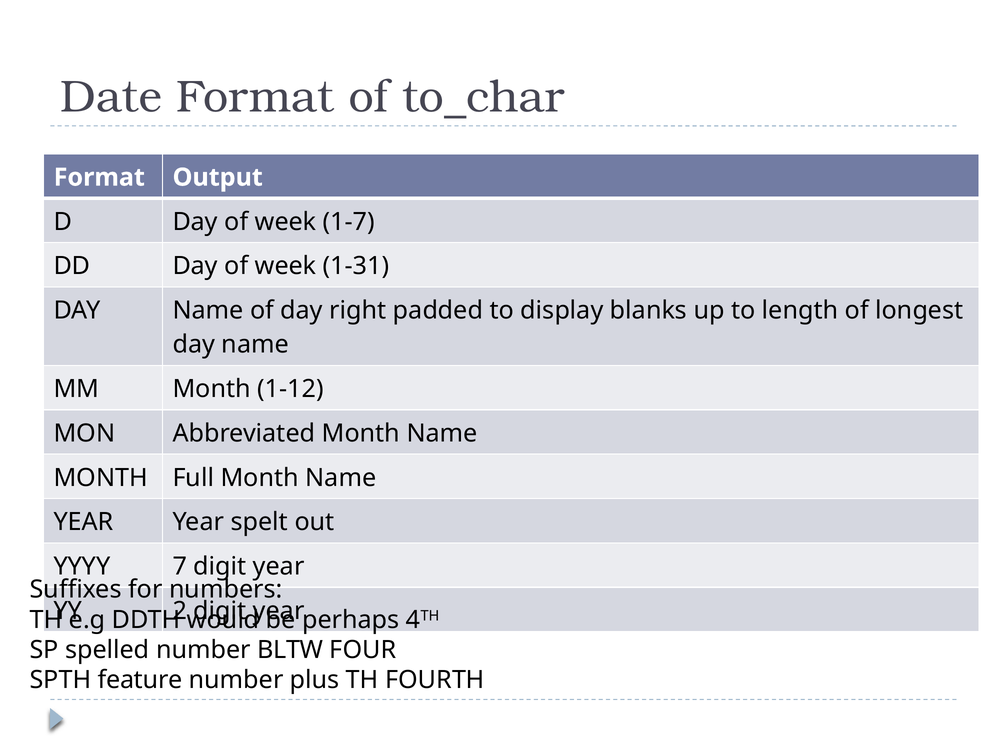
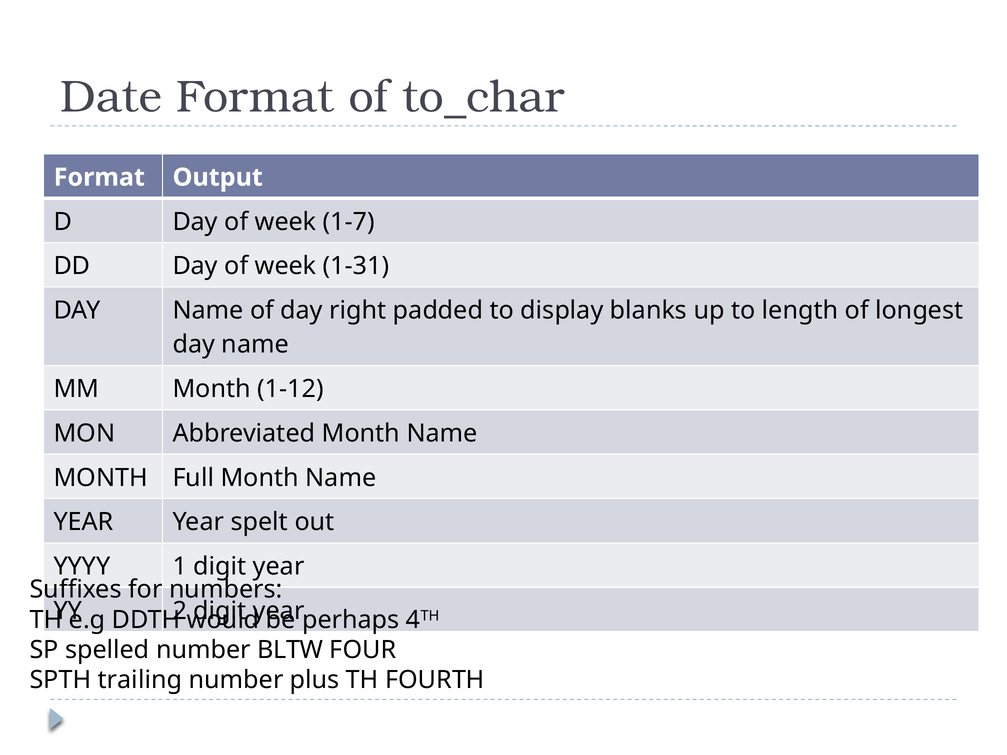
7: 7 -> 1
feature: feature -> trailing
